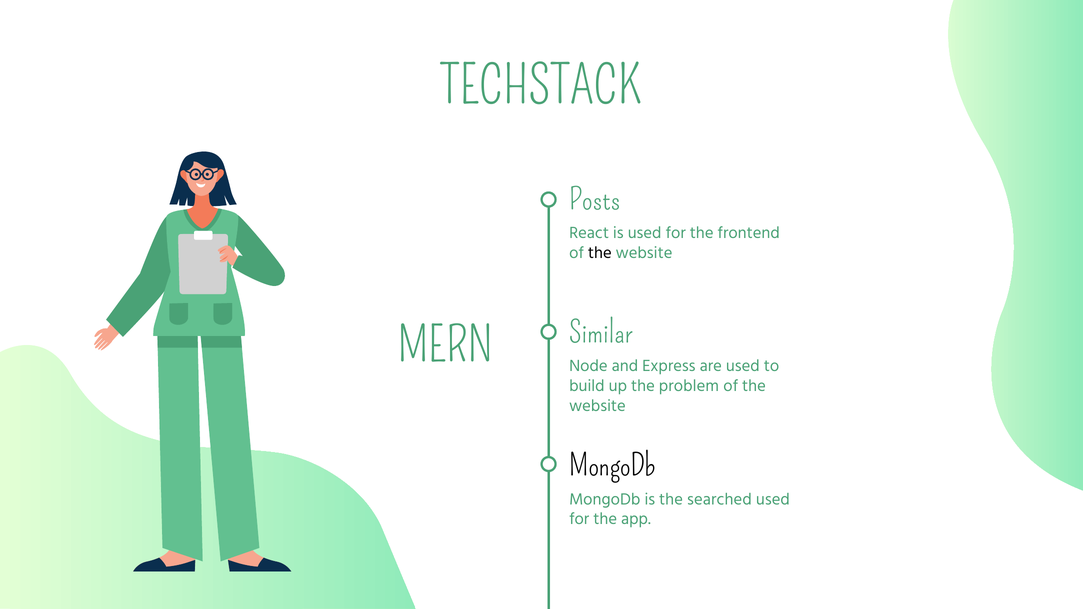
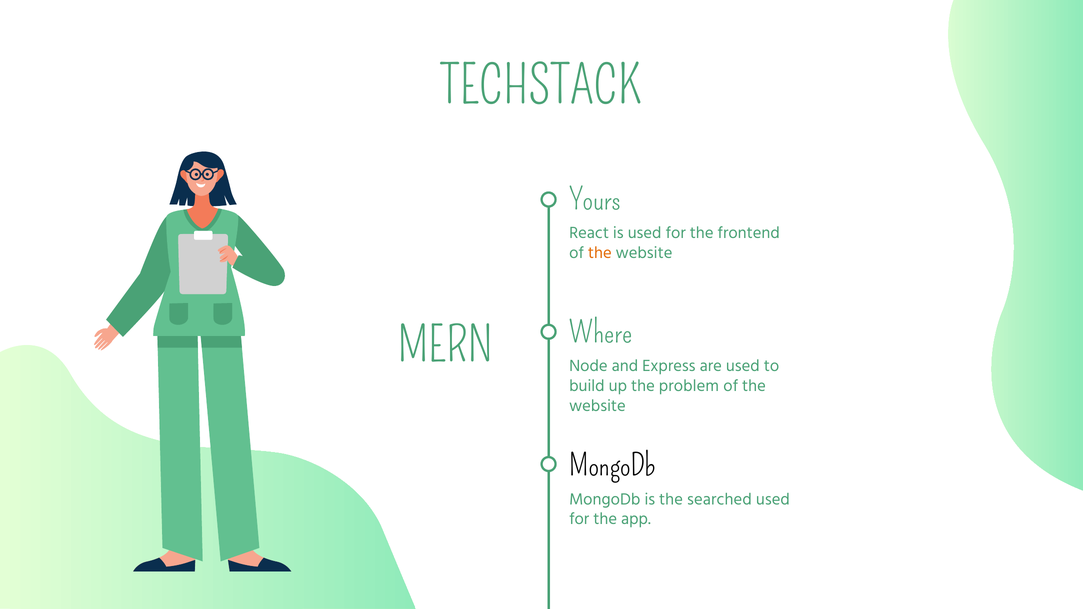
Posts: Posts -> Yours
the at (600, 253) colour: black -> orange
Similar: Similar -> Where
